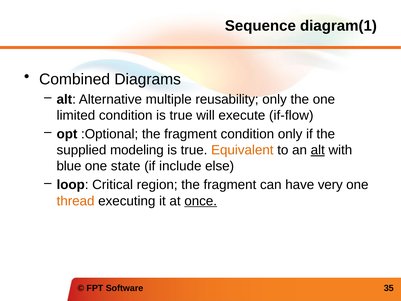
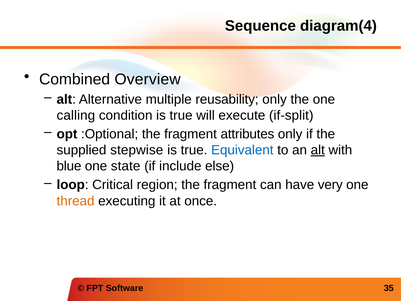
diagram(1: diagram(1 -> diagram(4
Diagrams: Diagrams -> Overview
limited: limited -> calling
if-flow: if-flow -> if-split
fragment condition: condition -> attributes
modeling: modeling -> stepwise
Equivalent colour: orange -> blue
once underline: present -> none
